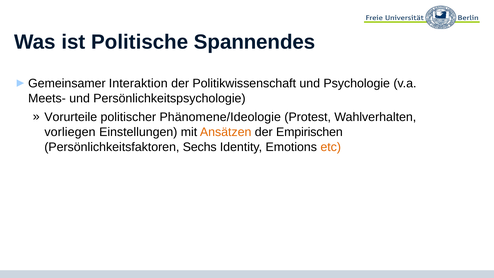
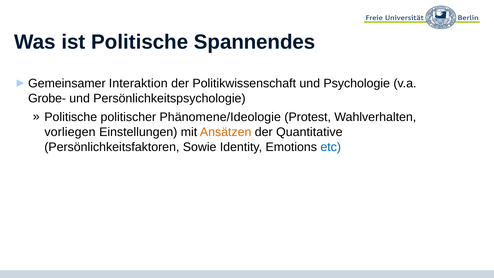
Meets-: Meets- -> Grobe-
Vorurteile at (71, 117): Vorurteile -> Politische
Empirischen: Empirischen -> Quantitative
Sechs: Sechs -> Sowie
etc colour: orange -> blue
